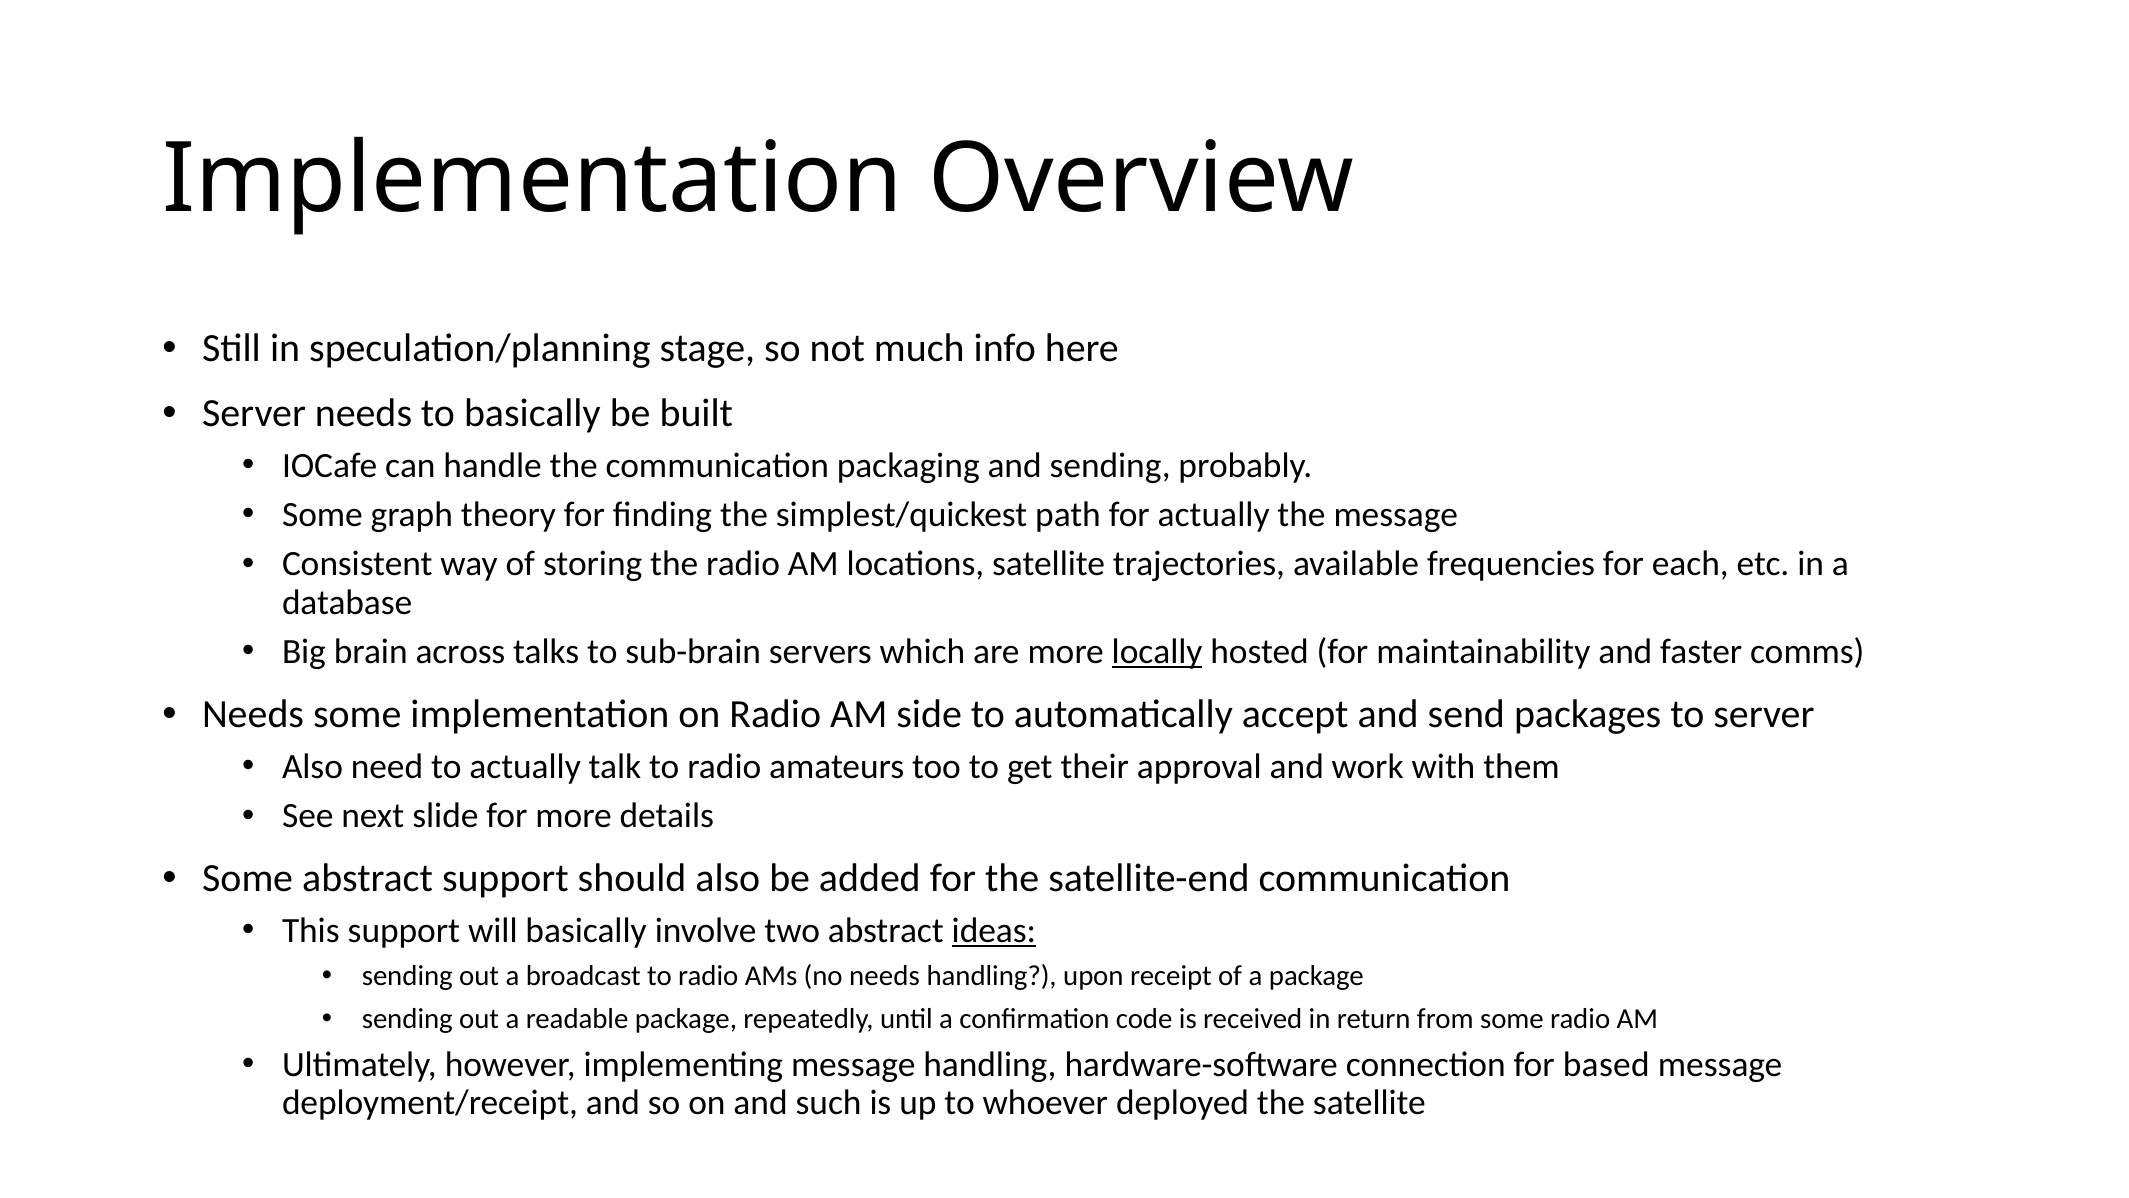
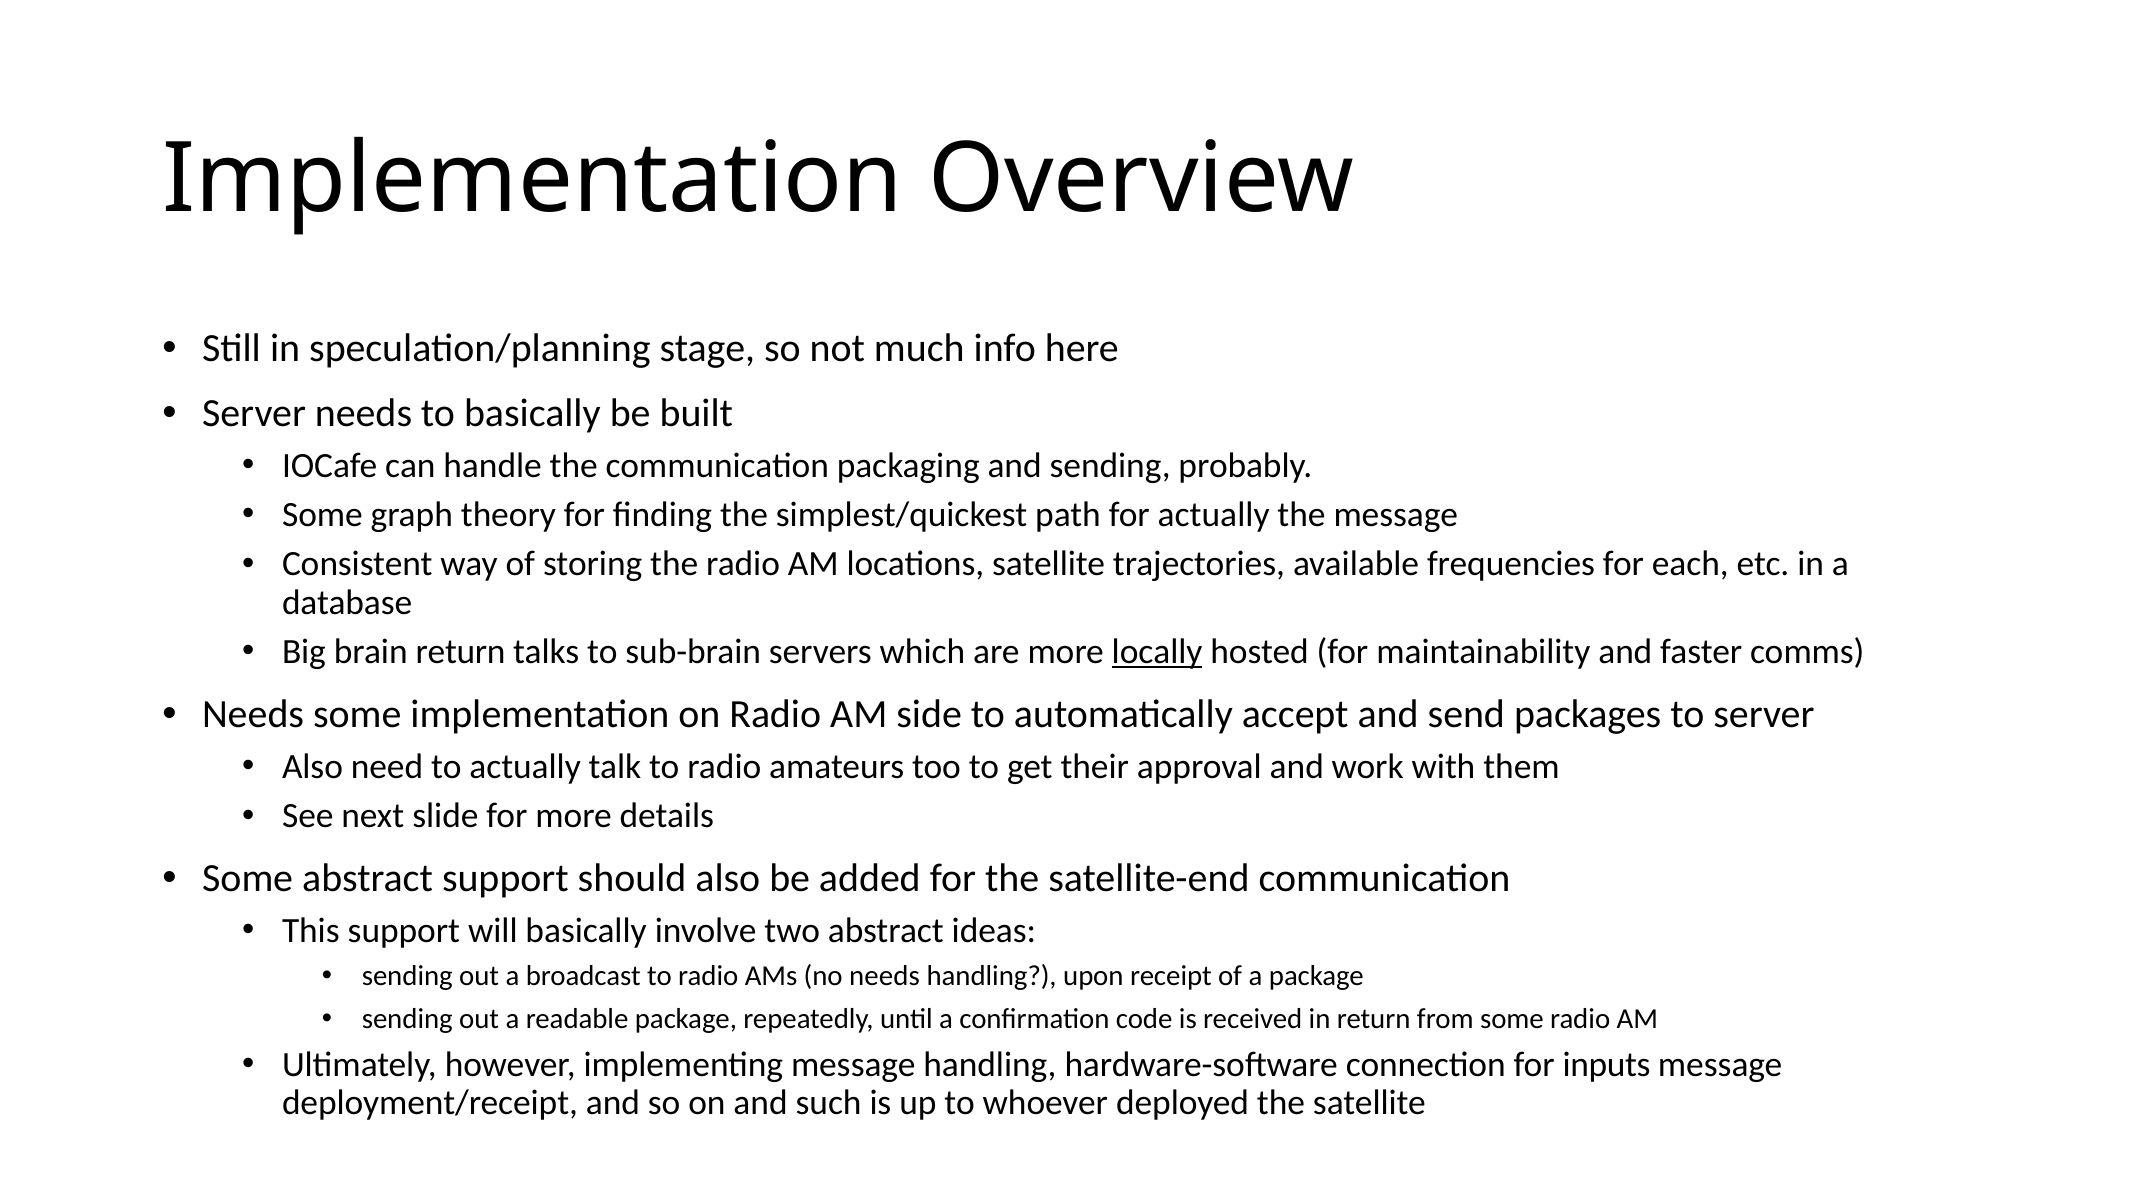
brain across: across -> return
ideas underline: present -> none
based: based -> inputs
